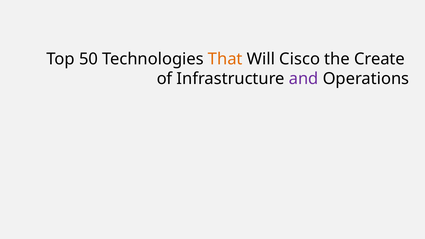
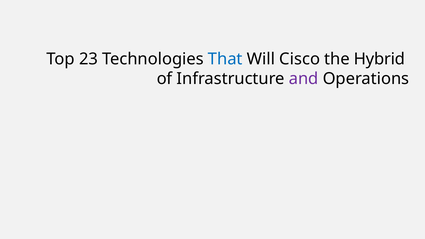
50: 50 -> 23
That colour: orange -> blue
Create: Create -> Hybrid
